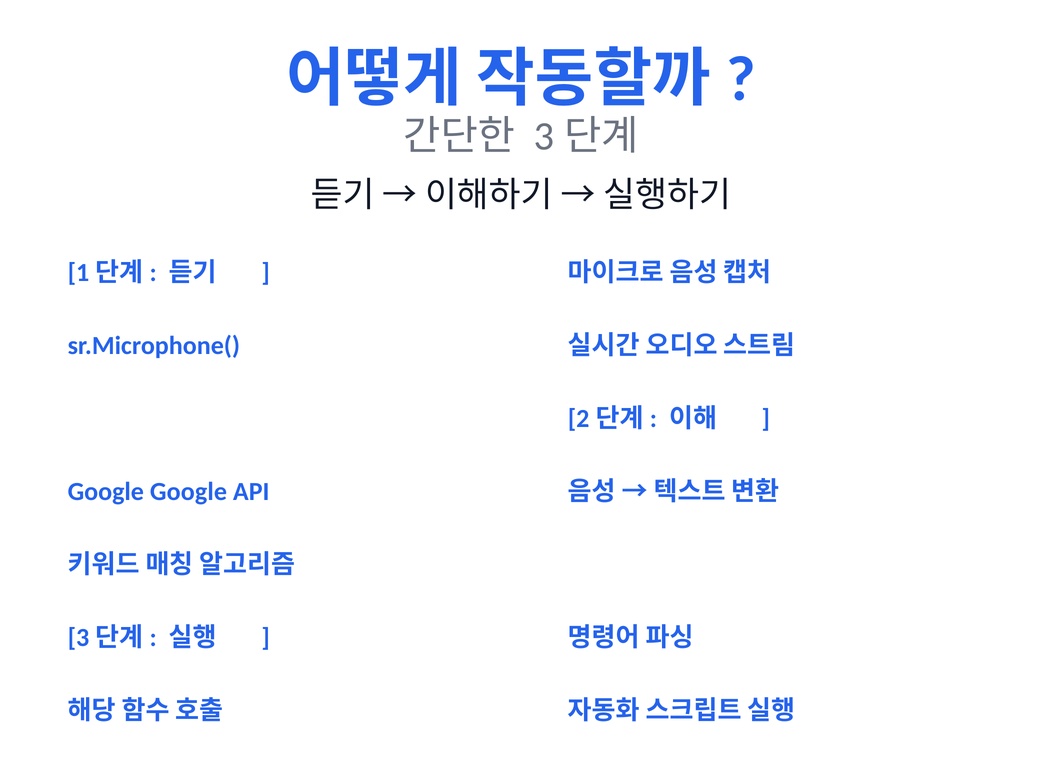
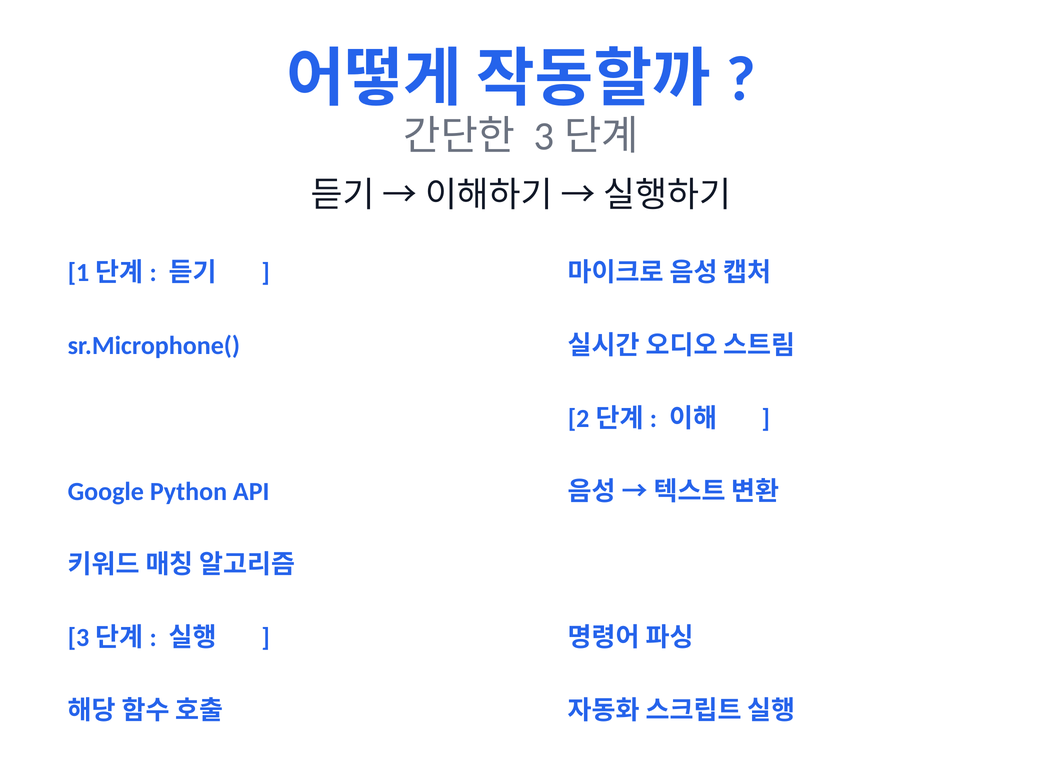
Google Google: Google -> Python
